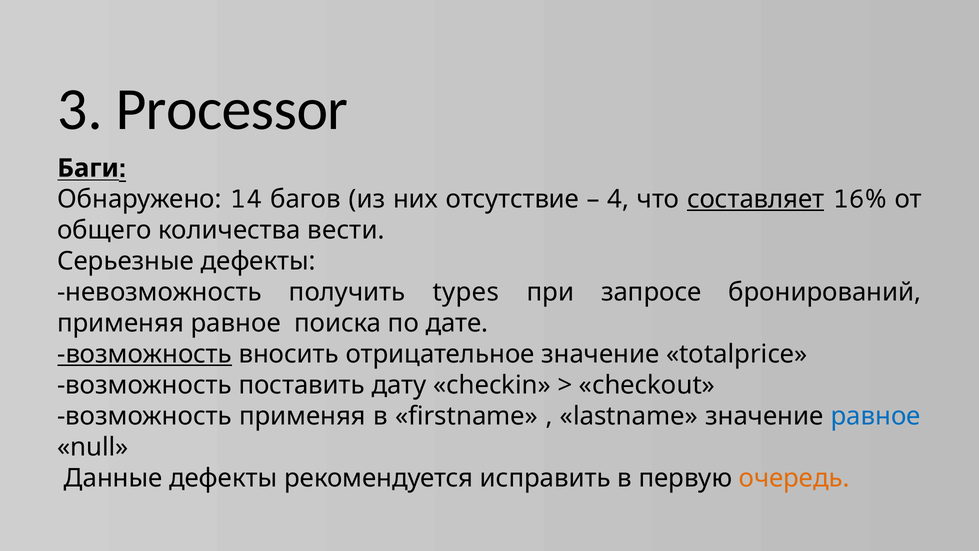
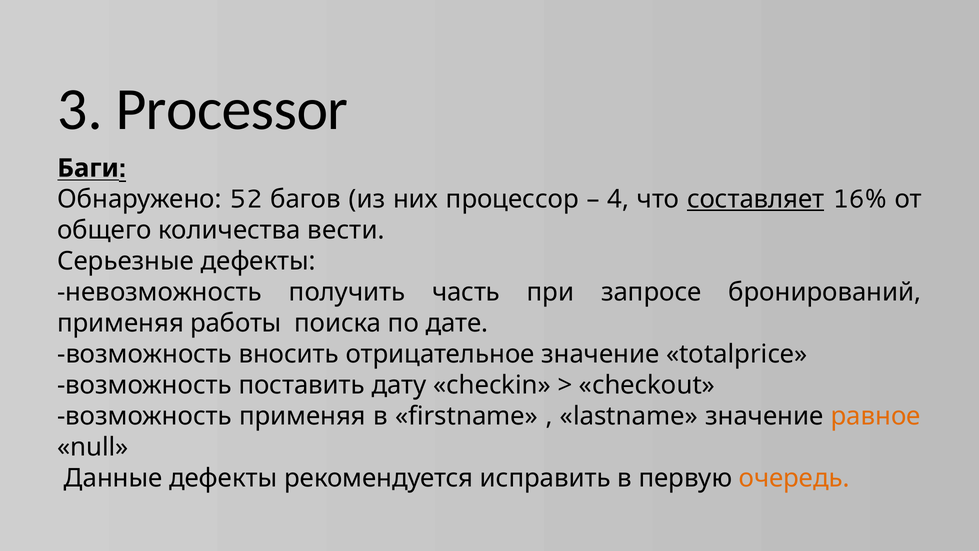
14: 14 -> 52
отсутствие: отсутствие -> процессор
types: types -> часть
применяя равное: равное -> работы
возможность at (145, 354) underline: present -> none
равное at (876, 416) colour: blue -> orange
